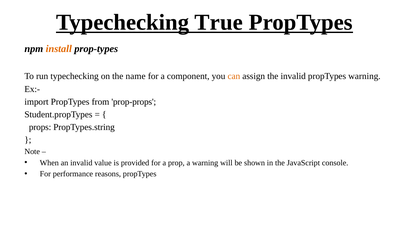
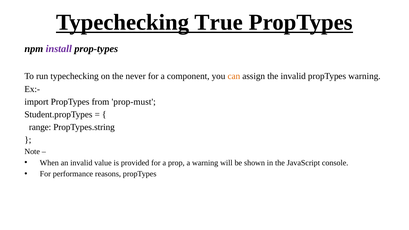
install colour: orange -> purple
name: name -> never
prop-props: prop-props -> prop-must
props: props -> range
